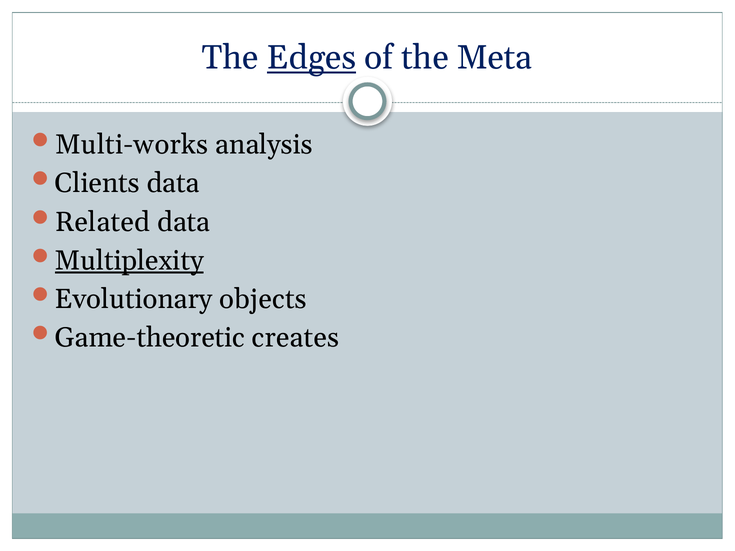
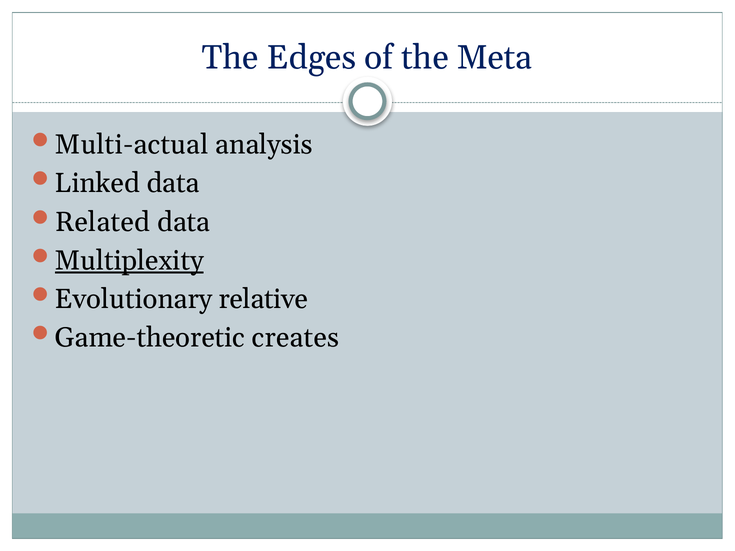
Edges underline: present -> none
Multi-works: Multi-works -> Multi-actual
Clients: Clients -> Linked
objects: objects -> relative
